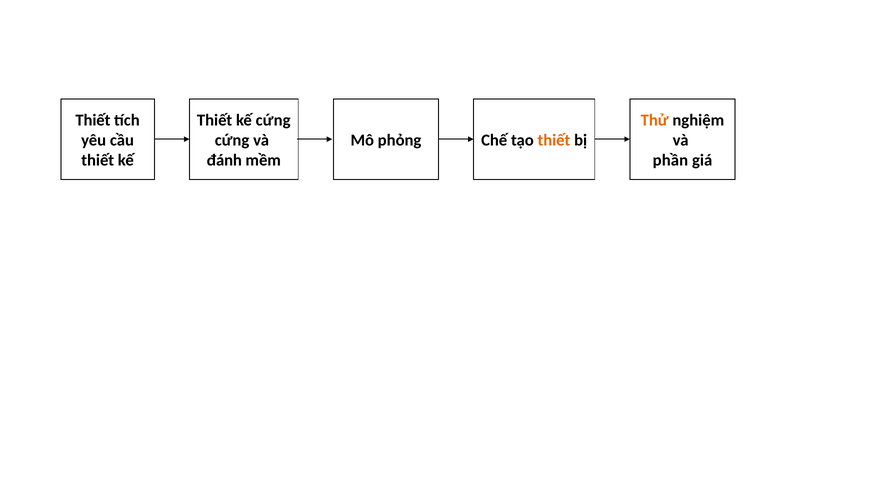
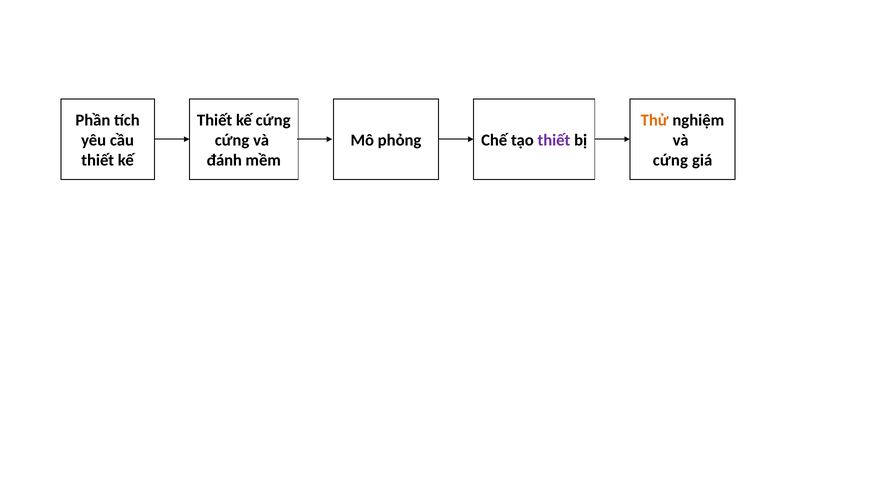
Thiết at (93, 120): Thiết -> Phần
thiết at (554, 140) colour: orange -> purple
phần at (670, 160): phần -> cứng
